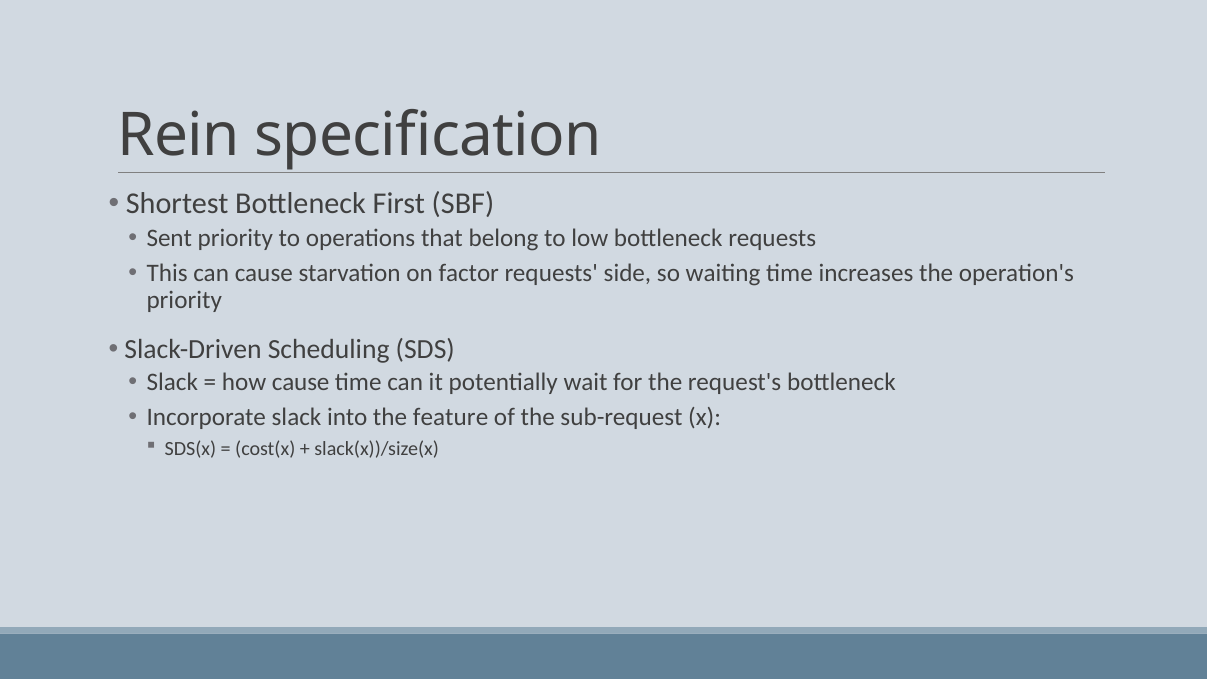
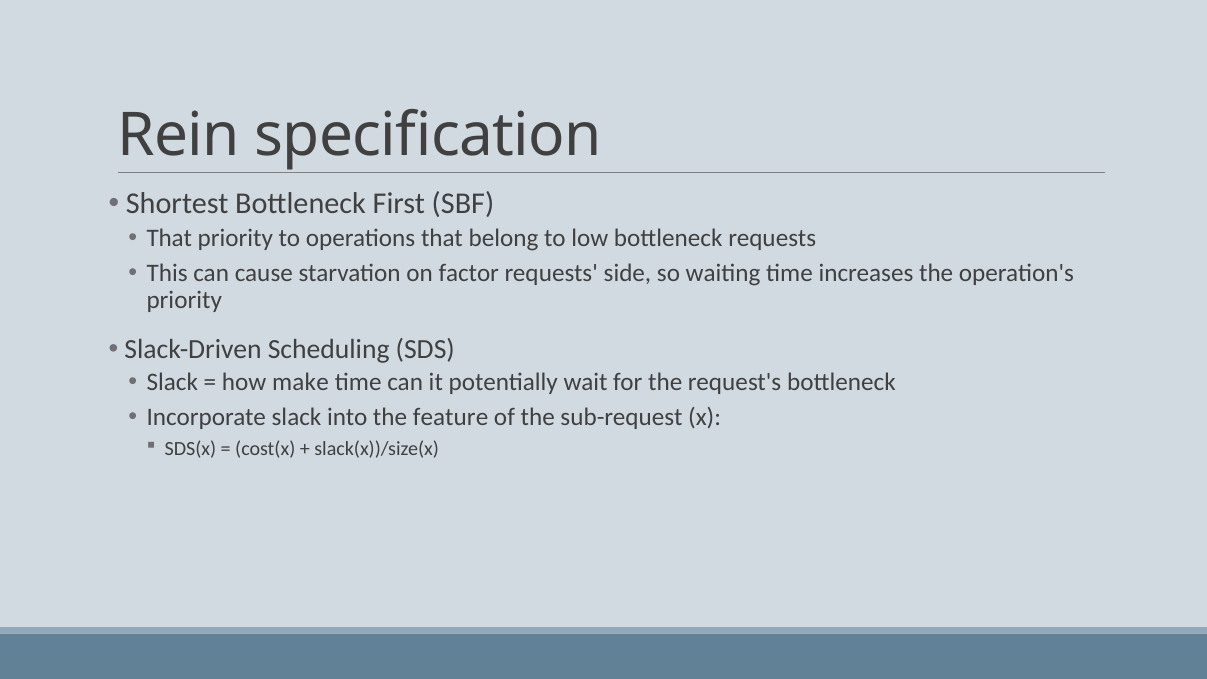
Sent at (169, 238): Sent -> That
how cause: cause -> make
